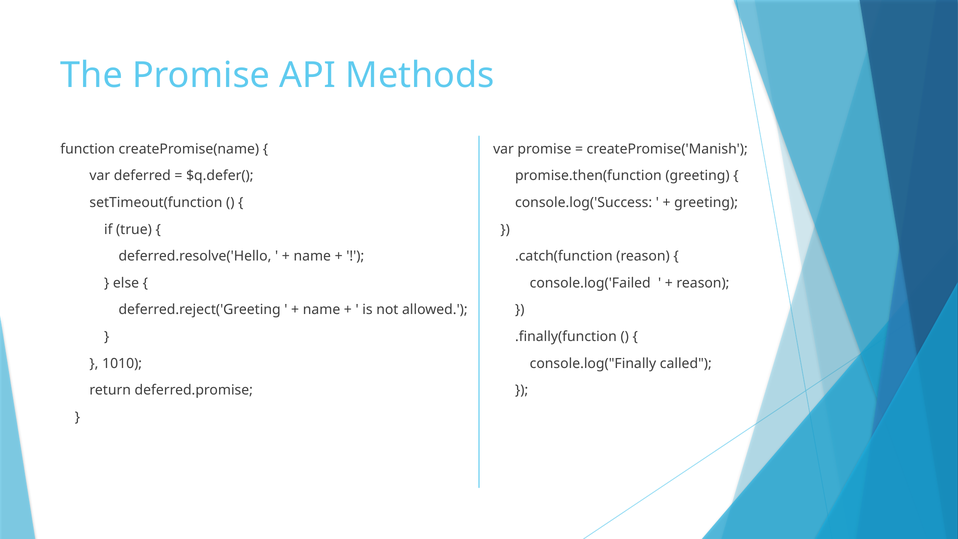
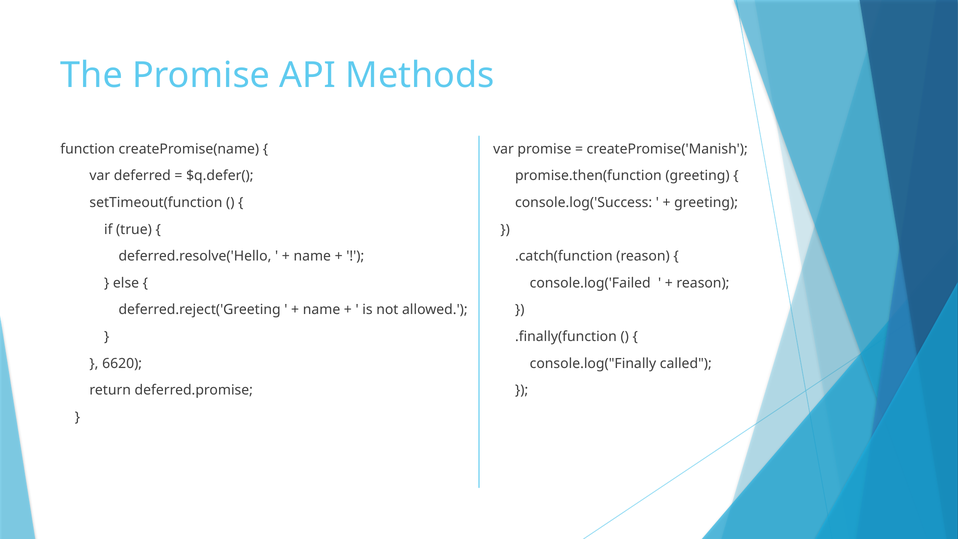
1010: 1010 -> 6620
